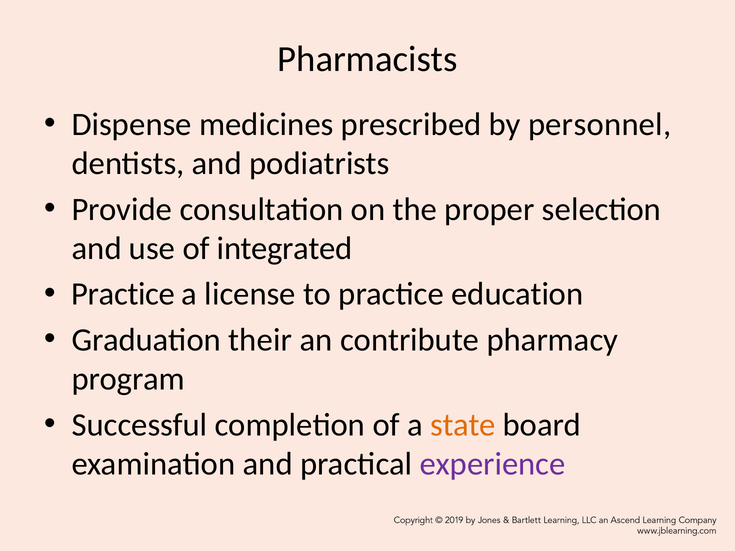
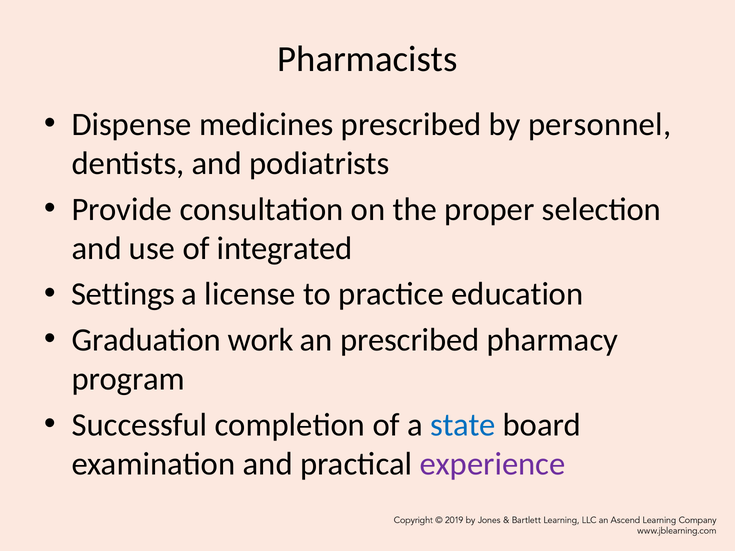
Practice at (123, 294): Practice -> Settings
their: their -> work
an contribute: contribute -> prescribed
state colour: orange -> blue
